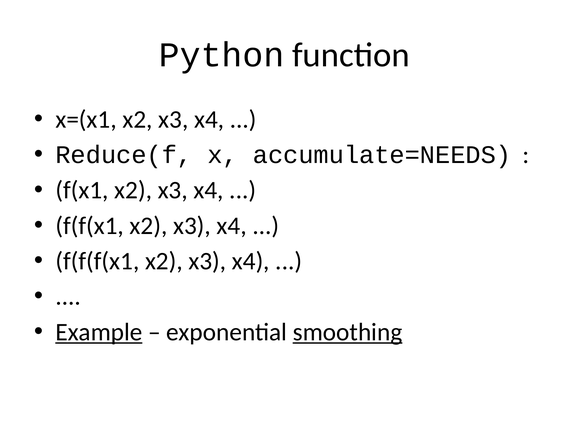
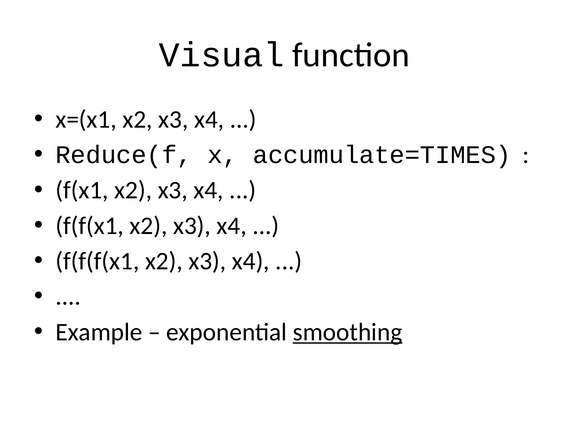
Python: Python -> Visual
accumulate=NEEDS: accumulate=NEEDS -> accumulate=TIMES
Example underline: present -> none
